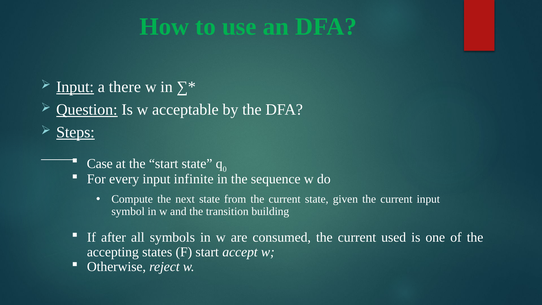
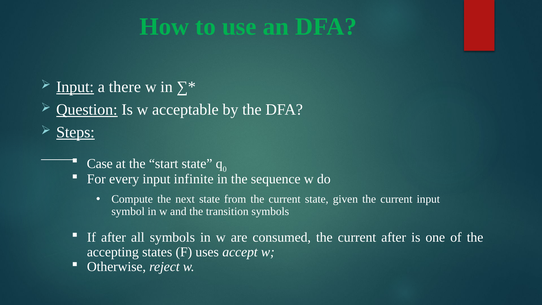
transition building: building -> symbols
current used: used -> after
F start: start -> uses
